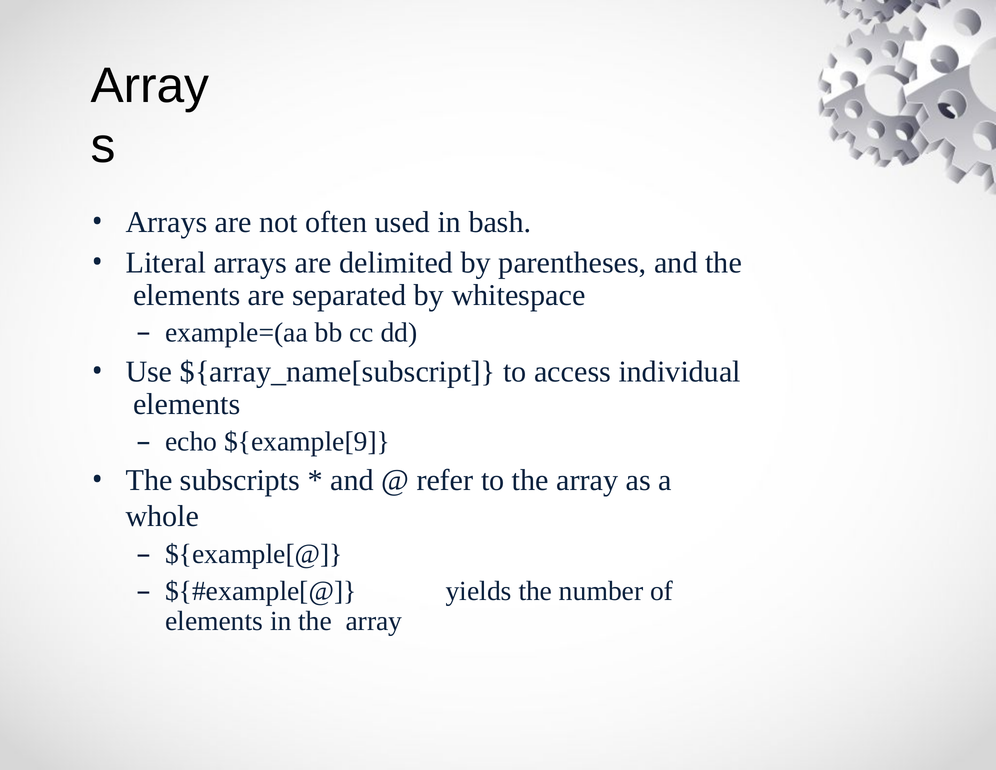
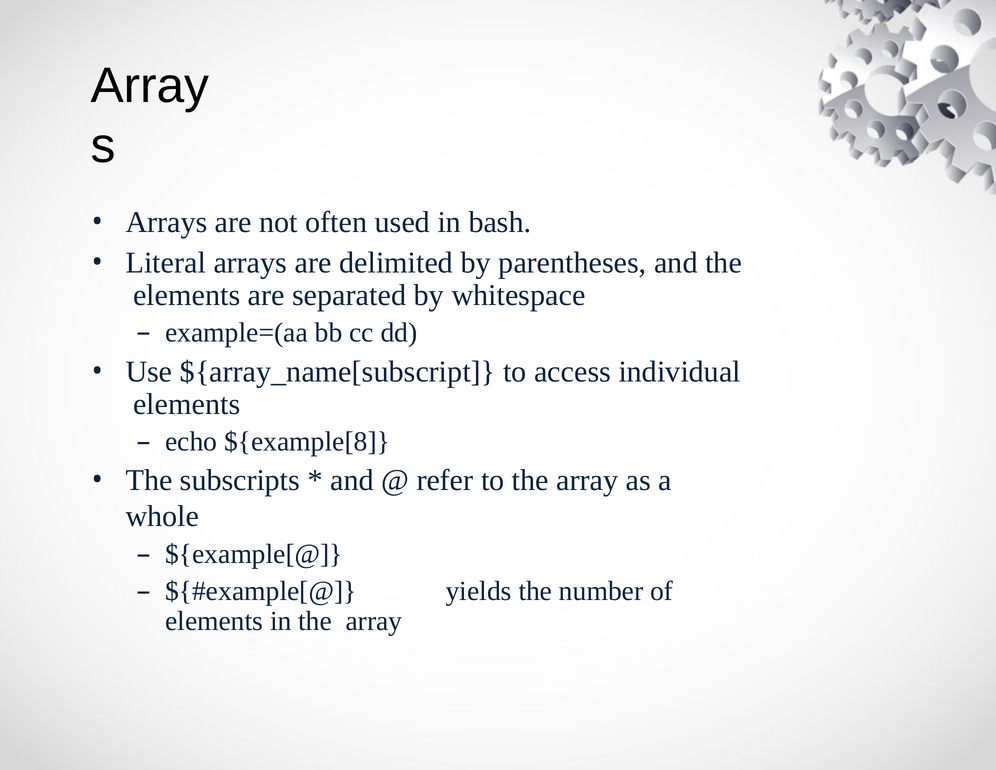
${example[9: ${example[9 -> ${example[8
